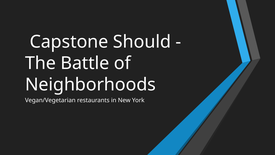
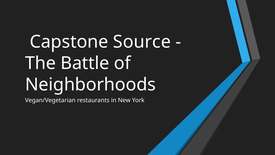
Should: Should -> Source
